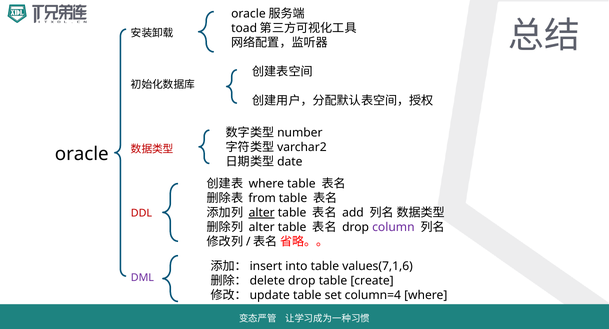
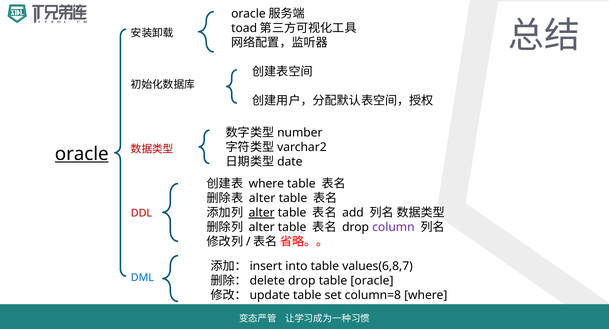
oracle at (82, 154) underline: none -> present
from at (262, 198): from -> alter
values(7,1,6: values(7,1,6 -> values(6,8,7
DML colour: purple -> blue
table create: create -> oracle
column=4: column=4 -> column=8
